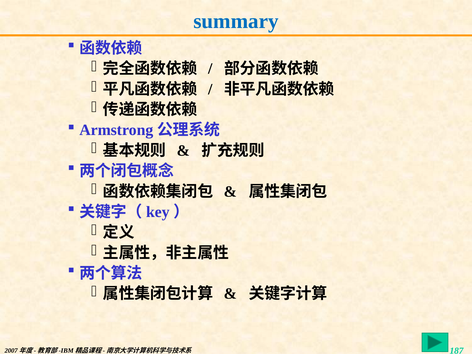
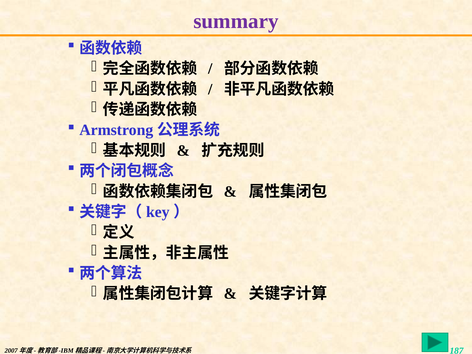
summary colour: blue -> purple
